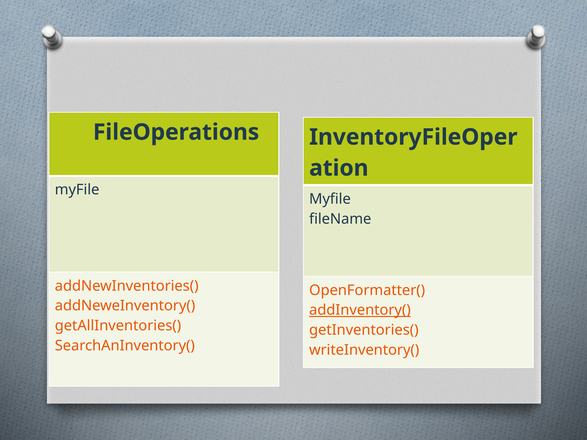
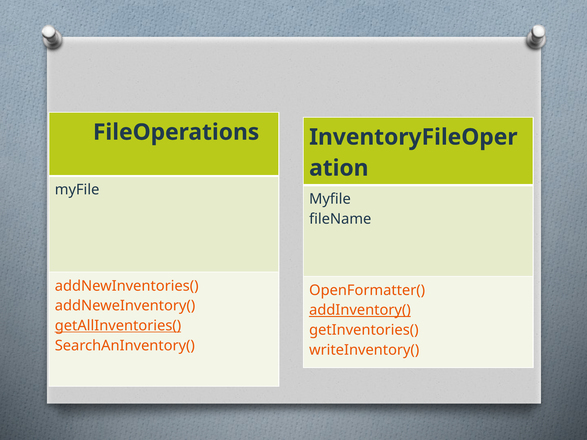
getAllInventories( underline: none -> present
